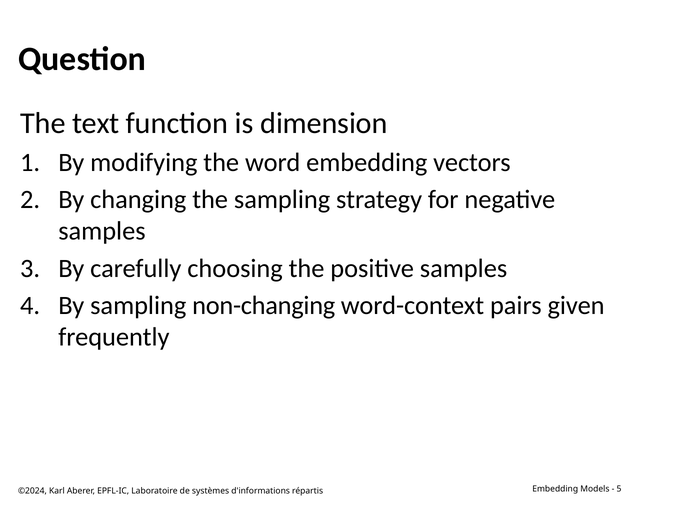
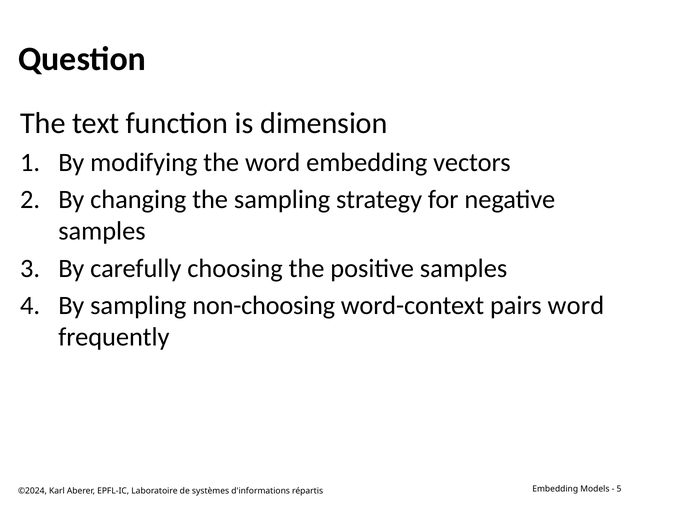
non-changing: non-changing -> non-choosing
pairs given: given -> word
